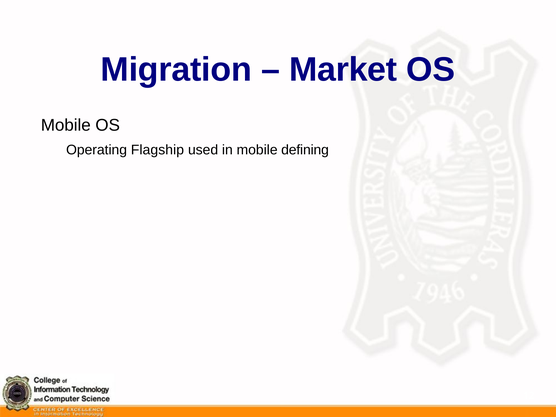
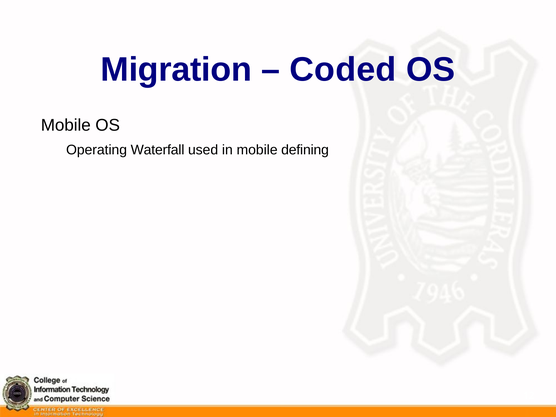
Market: Market -> Coded
Flagship: Flagship -> Waterfall
